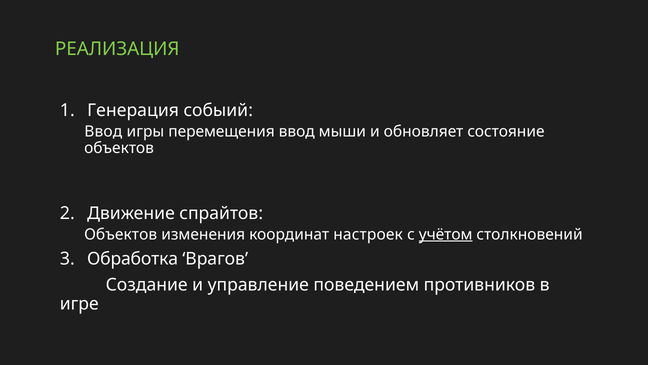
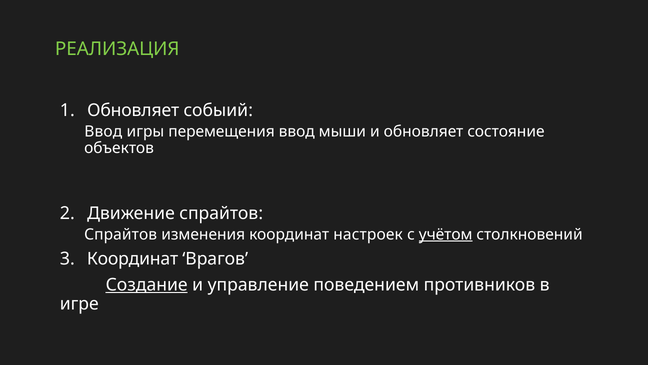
Генерация at (133, 110): Генерация -> Обновляет
Объектов at (121, 234): Объектов -> Спрайтов
Обработка at (133, 259): Обработка -> Координат
Создание underline: none -> present
